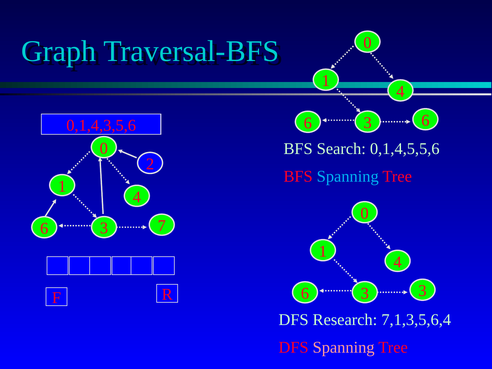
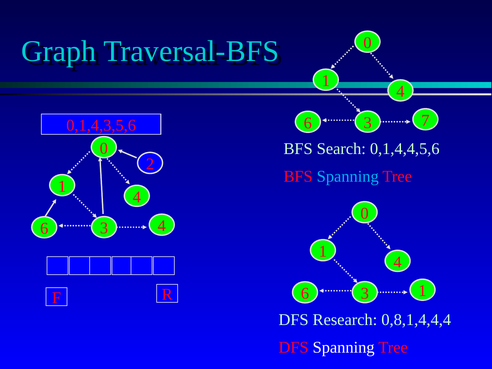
3 6: 6 -> 7
0,1,4,5,5,6: 0,1,4,5,5,6 -> 0,1,4,4,5,6
3 7: 7 -> 4
3 3: 3 -> 1
7,1,3,5,6,4: 7,1,3,5,6,4 -> 0,8,1,4,4,4
Spanning at (344, 348) colour: pink -> white
